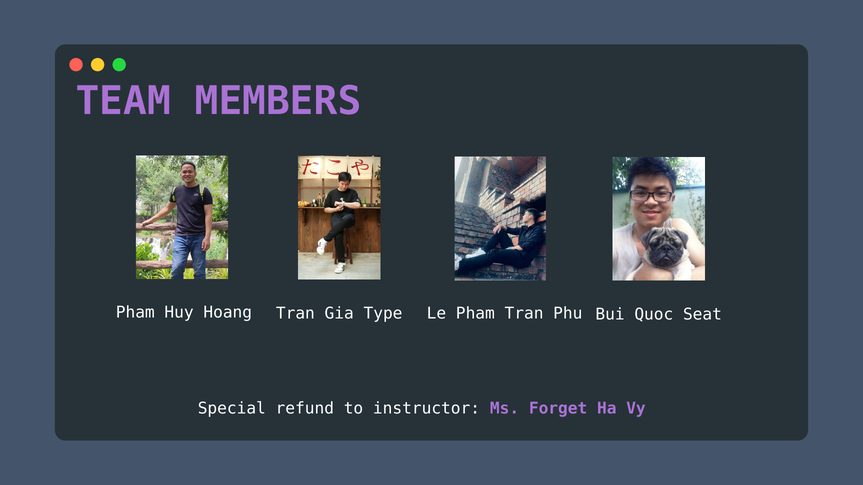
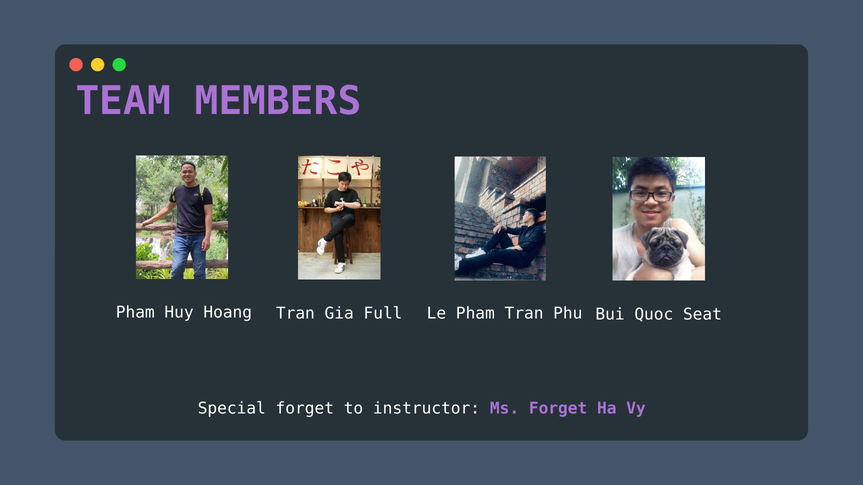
Type: Type -> Full
Special refund: refund -> forget
